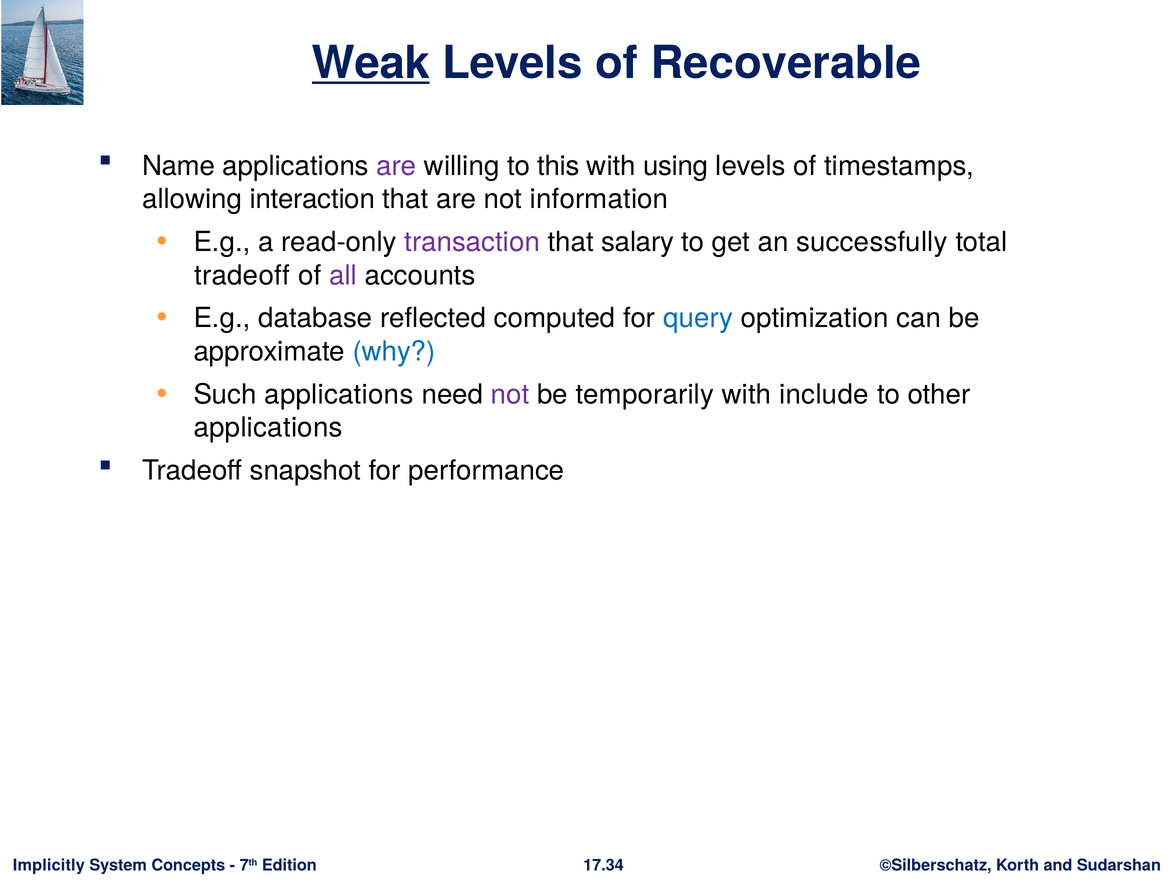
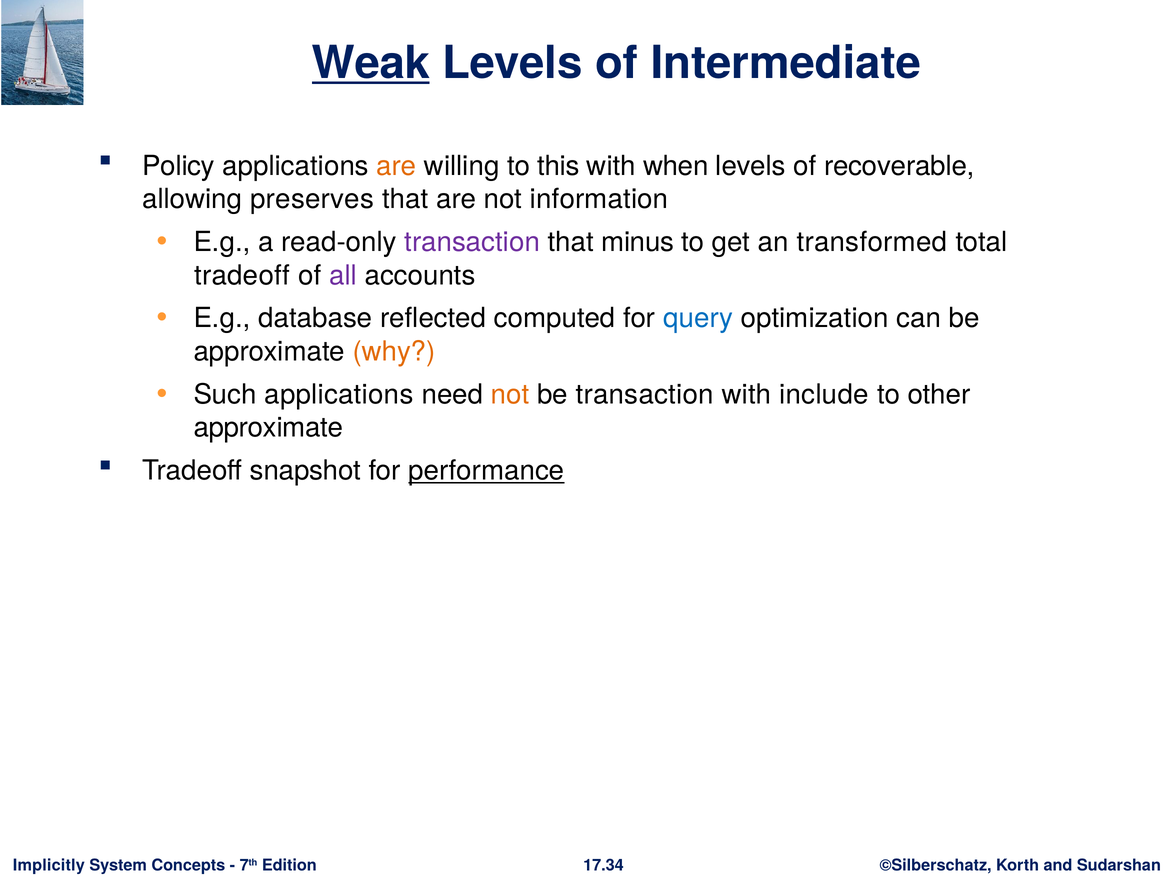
Recoverable: Recoverable -> Intermediate
Name: Name -> Policy
are at (396, 166) colour: purple -> orange
using: using -> when
timestamps: timestamps -> recoverable
interaction: interaction -> preserves
salary: salary -> minus
successfully: successfully -> transformed
why colour: blue -> orange
not at (510, 394) colour: purple -> orange
be temporarily: temporarily -> transaction
applications at (268, 428): applications -> approximate
performance underline: none -> present
